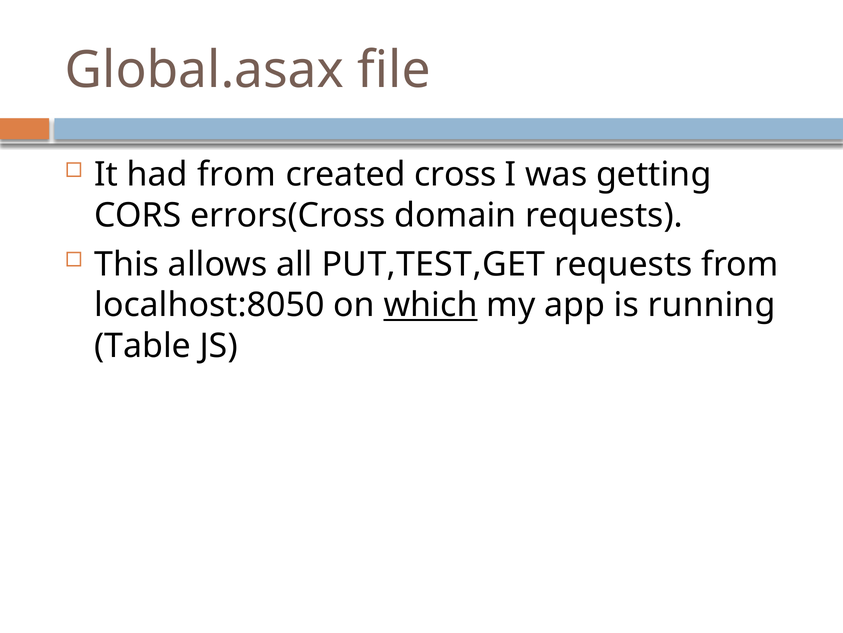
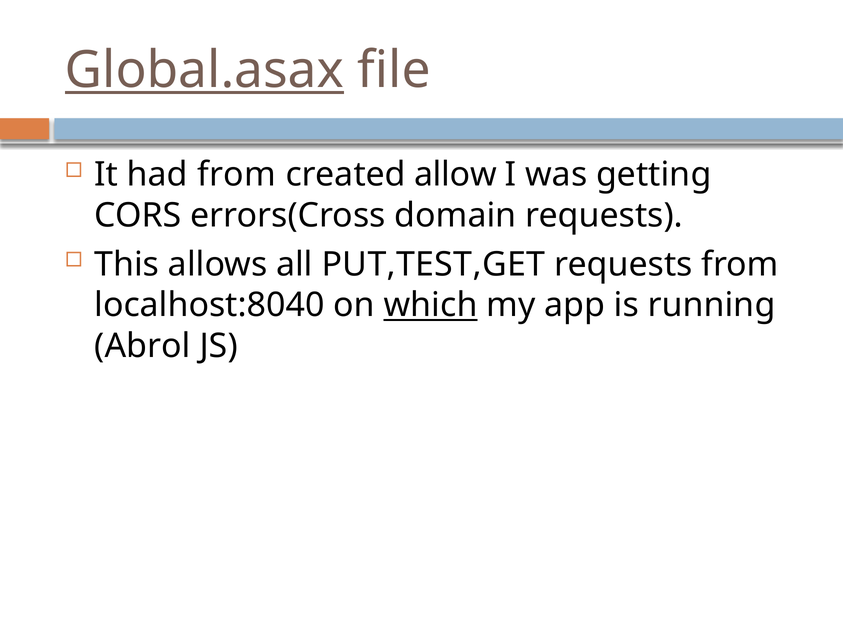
Global.asax underline: none -> present
cross: cross -> allow
localhost:8050: localhost:8050 -> localhost:8040
Table: Table -> Abrol
